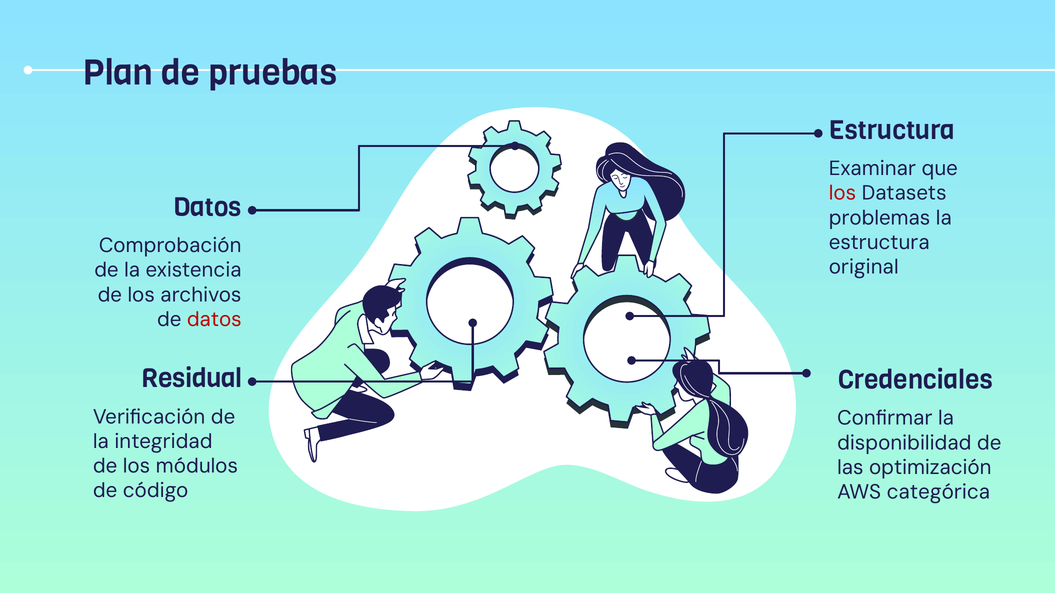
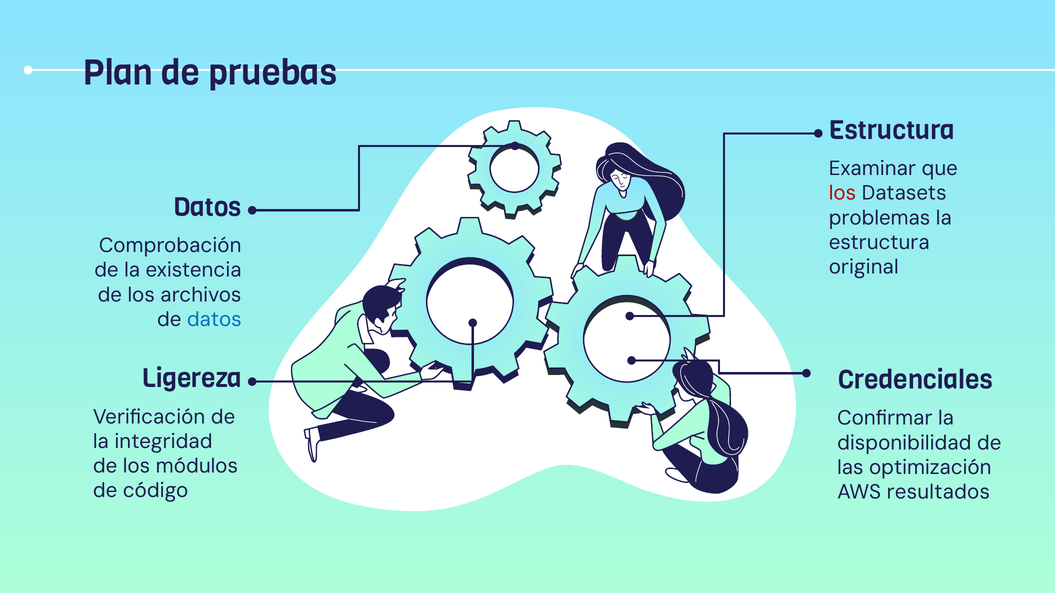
datos at (214, 320) colour: red -> blue
Residual: Residual -> Ligereza
categórica: categórica -> resultados
